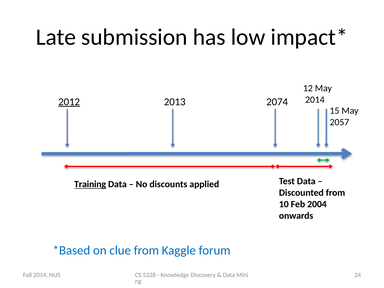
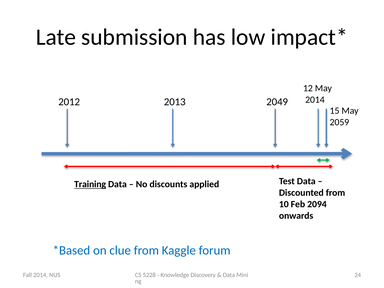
2012 underline: present -> none
2074: 2074 -> 2049
2057: 2057 -> 2059
2004: 2004 -> 2094
